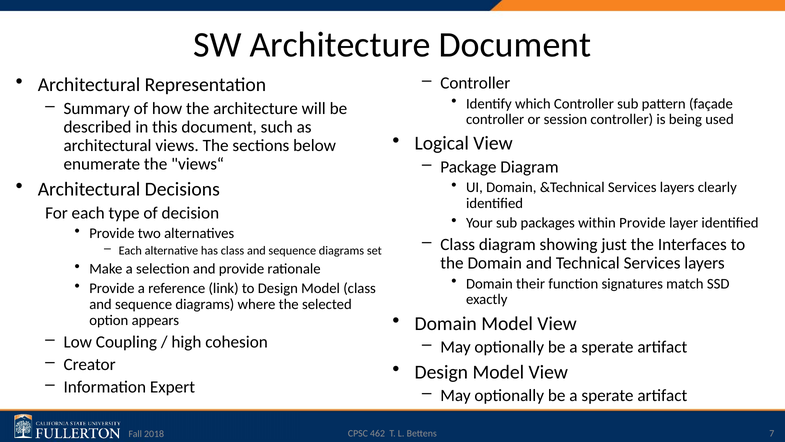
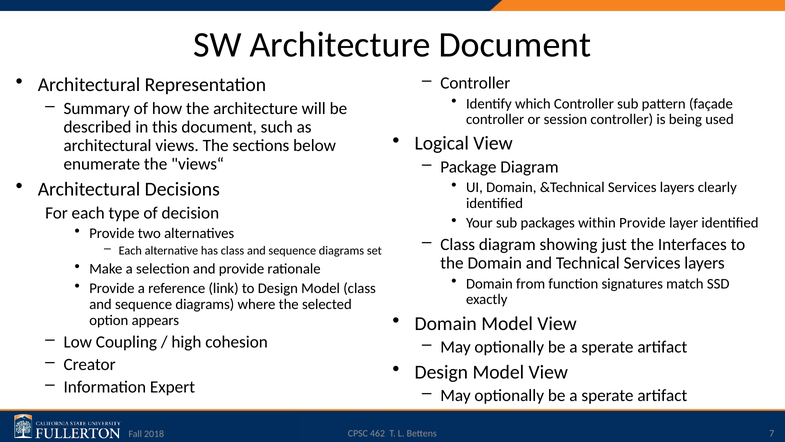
their: their -> from
